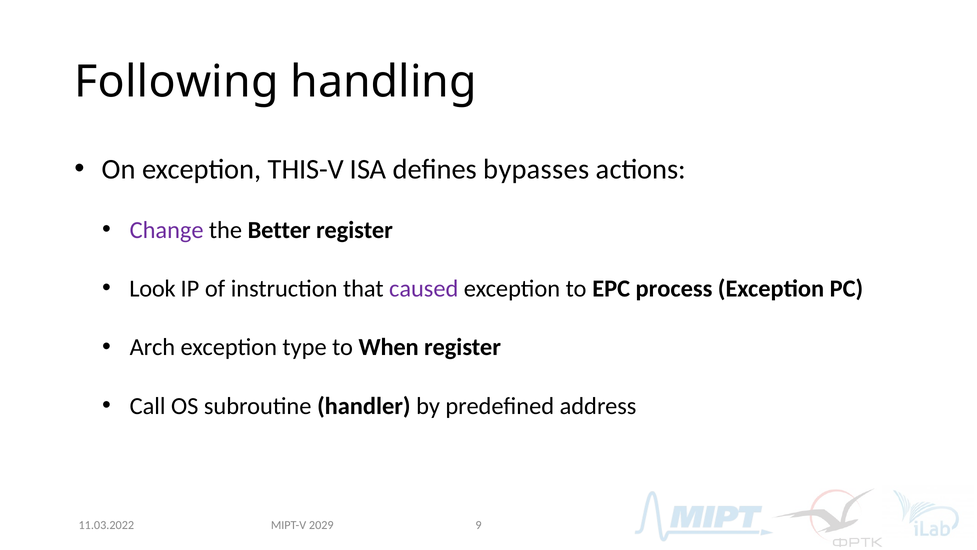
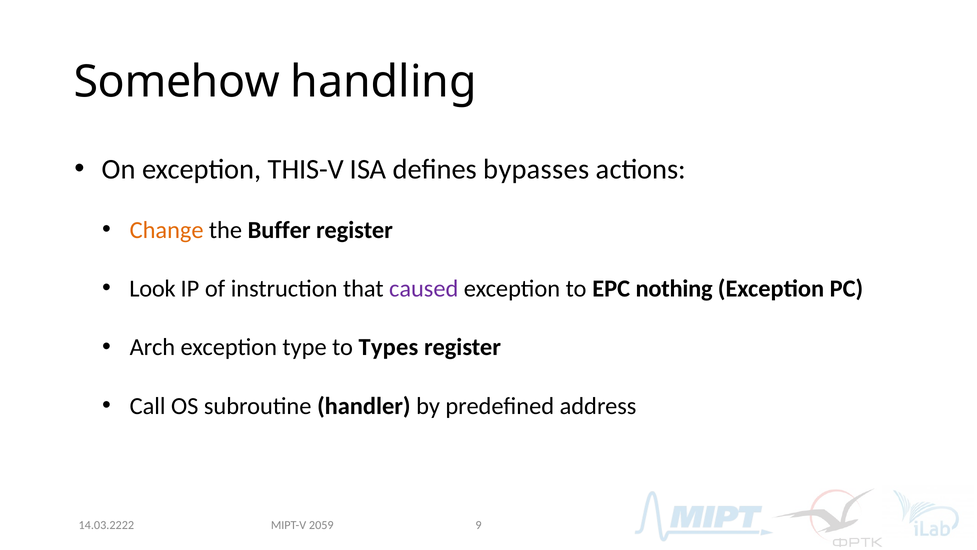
Following: Following -> Somehow
Change colour: purple -> orange
Better: Better -> Buffer
process: process -> nothing
When: When -> Types
11.03.2022: 11.03.2022 -> 14.03.2222
2029: 2029 -> 2059
